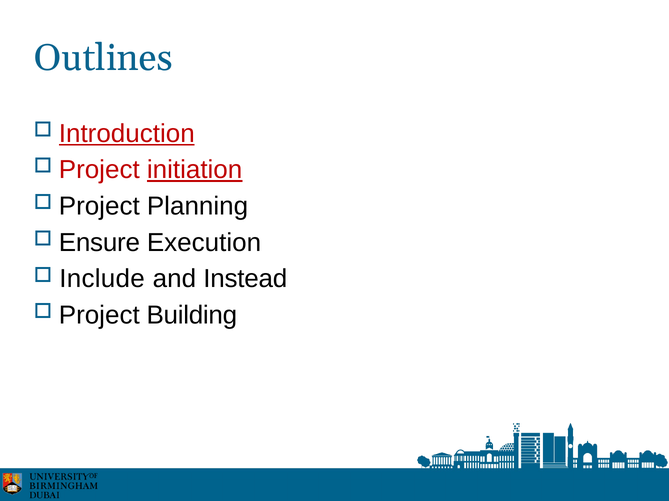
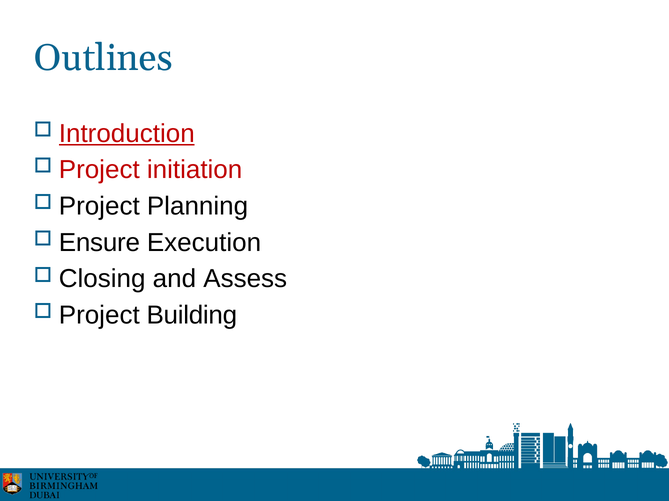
initiation underline: present -> none
Include: Include -> Closing
Instead: Instead -> Assess
